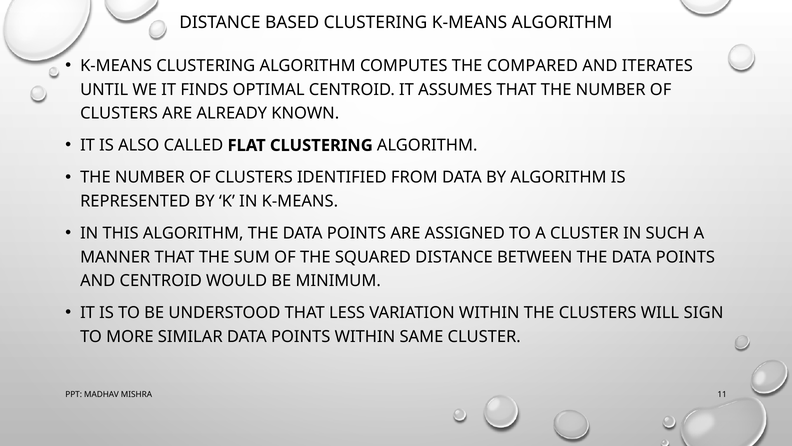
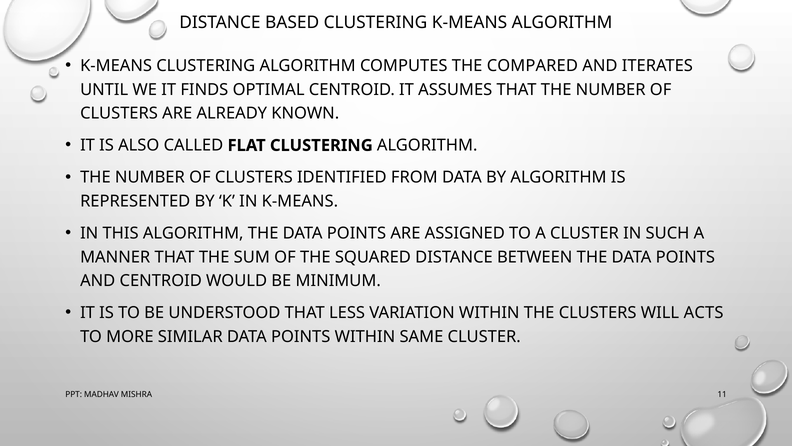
SIGN: SIGN -> ACTS
